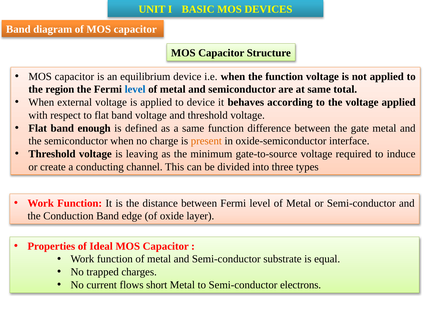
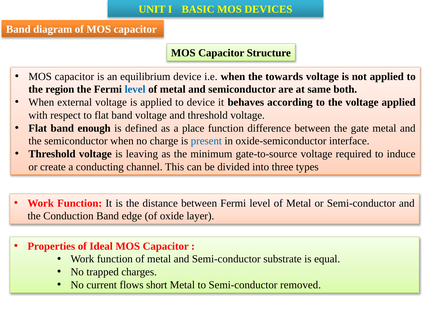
the function: function -> towards
total: total -> both
a same: same -> place
present colour: orange -> blue
electrons: electrons -> removed
